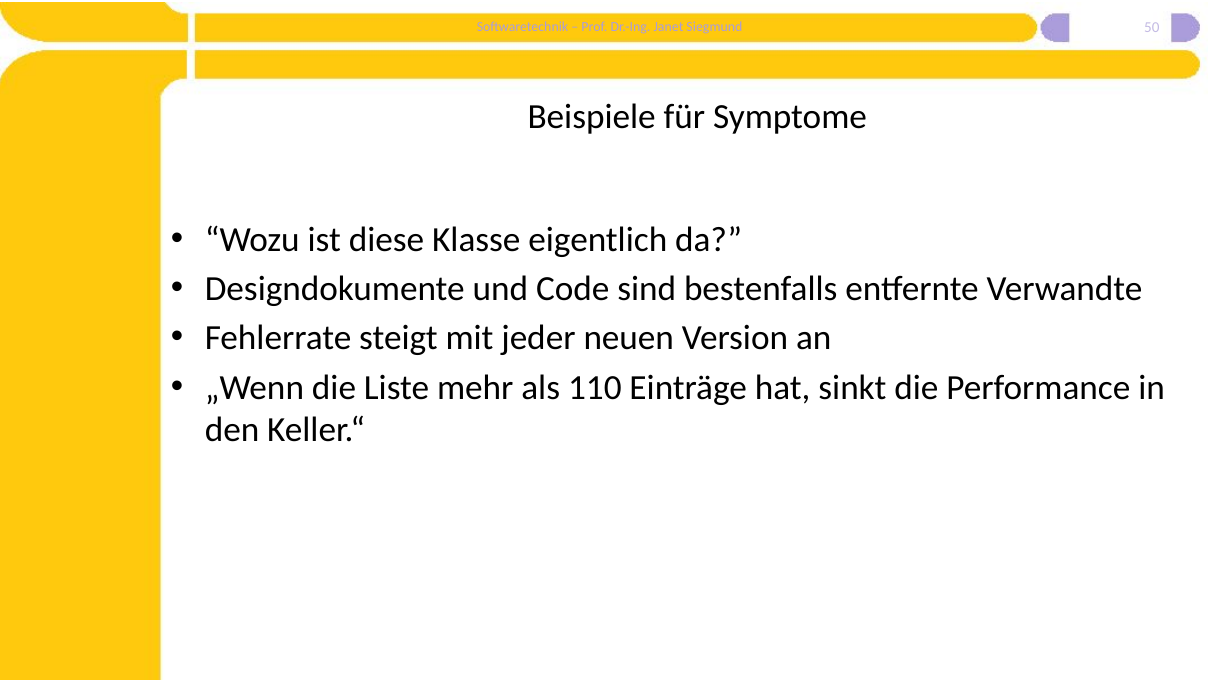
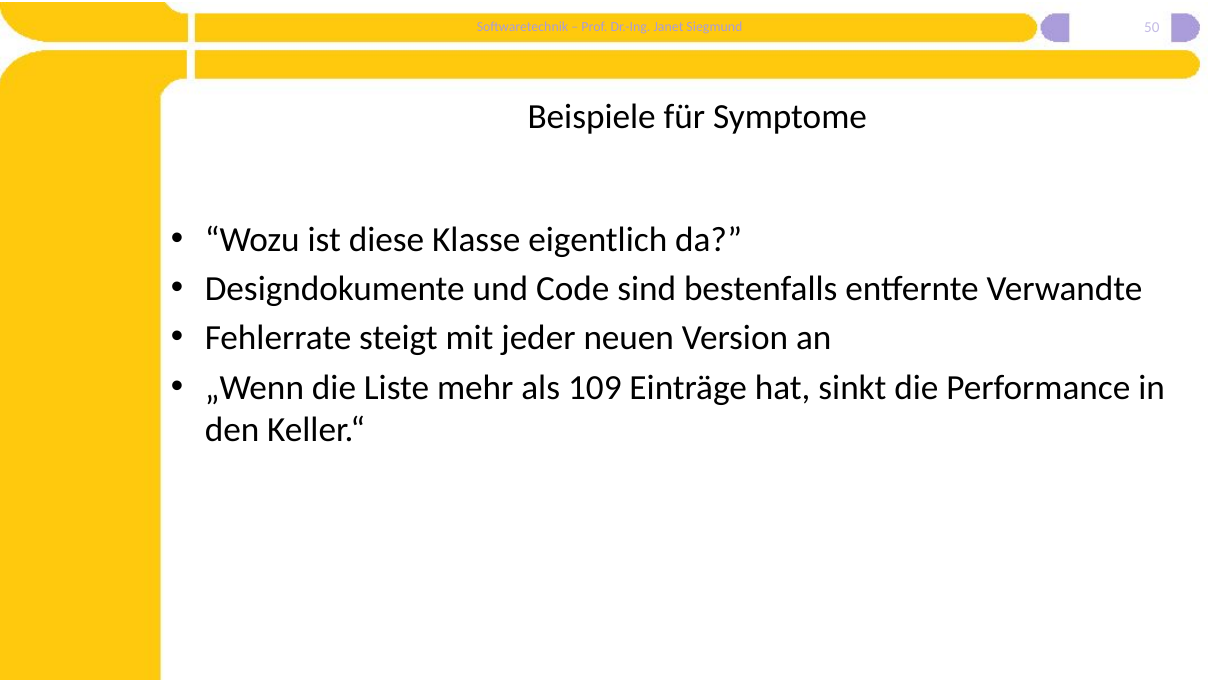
110: 110 -> 109
